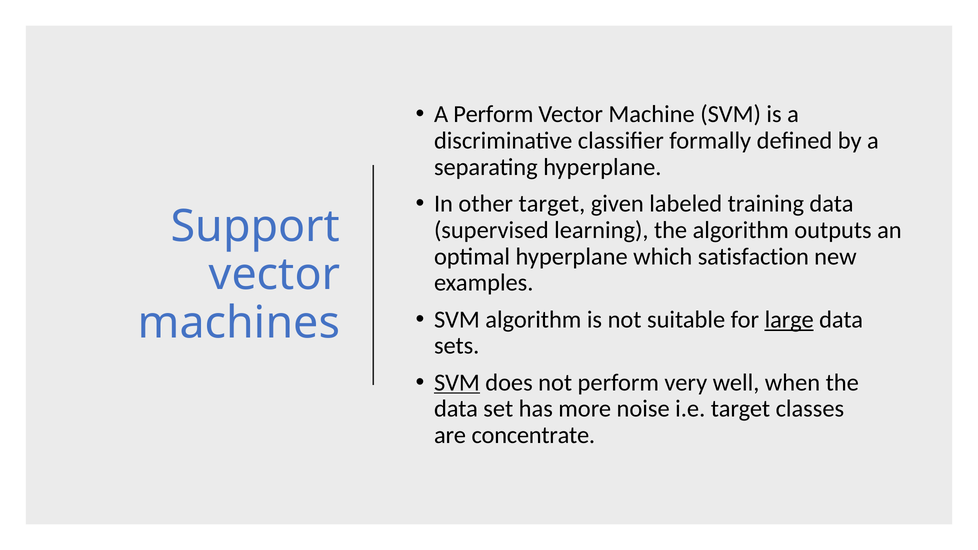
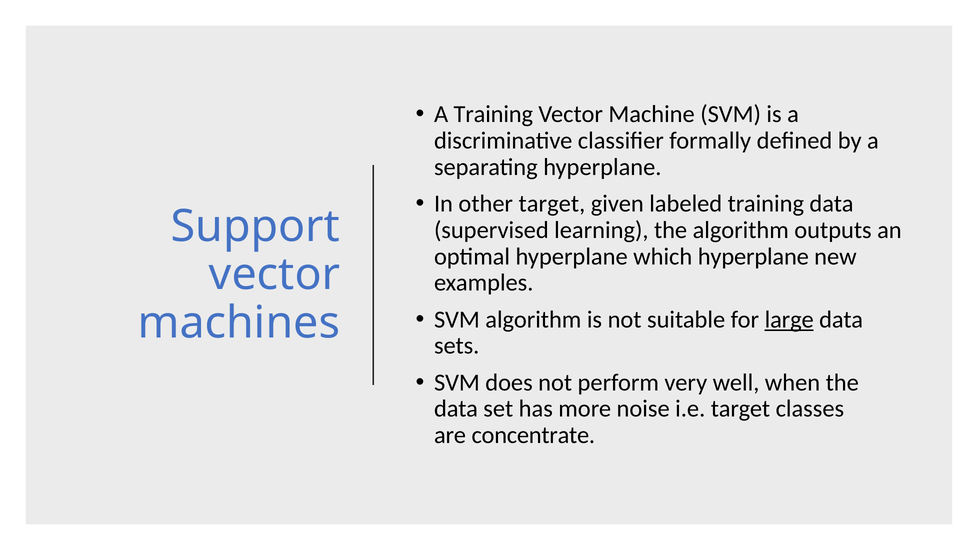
A Perform: Perform -> Training
which satisfaction: satisfaction -> hyperplane
SVM at (457, 383) underline: present -> none
